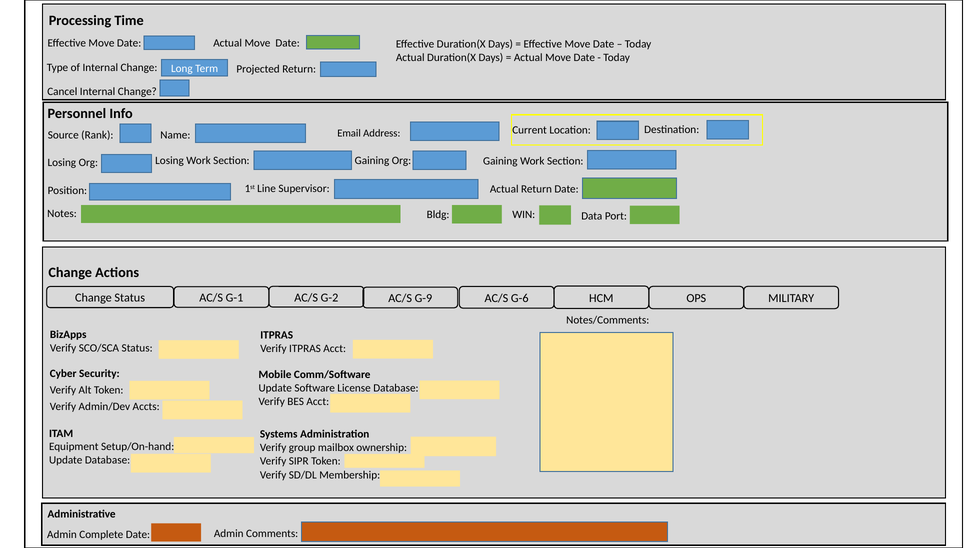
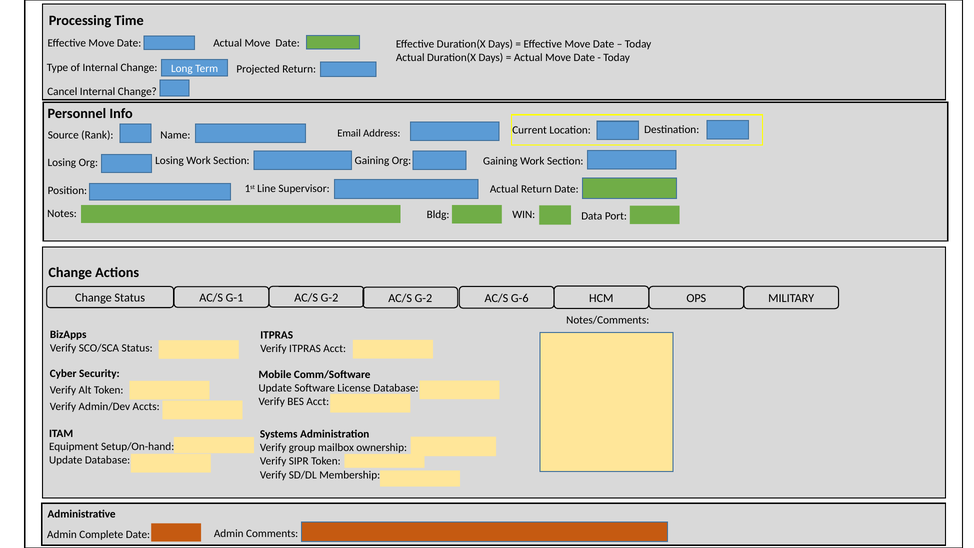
G-9 at (423, 298): G-9 -> G-2
